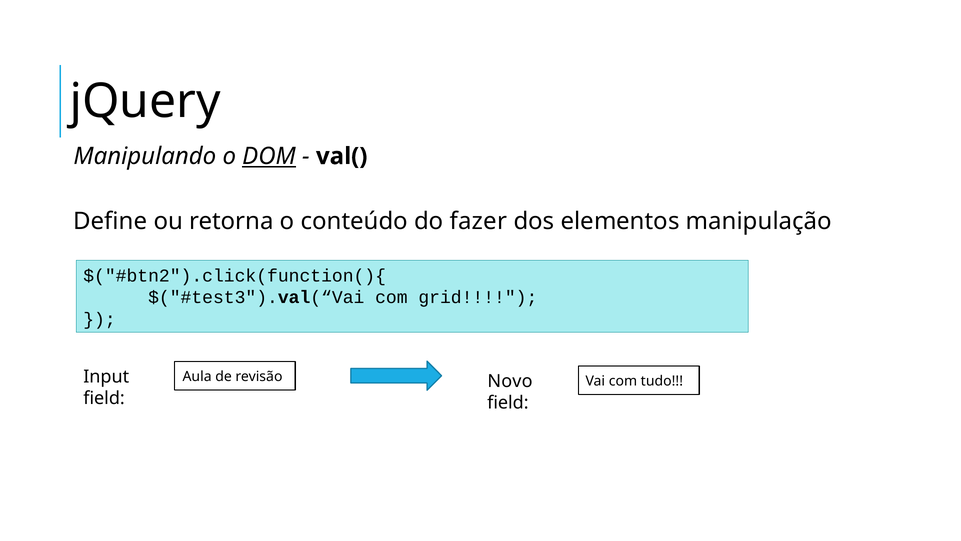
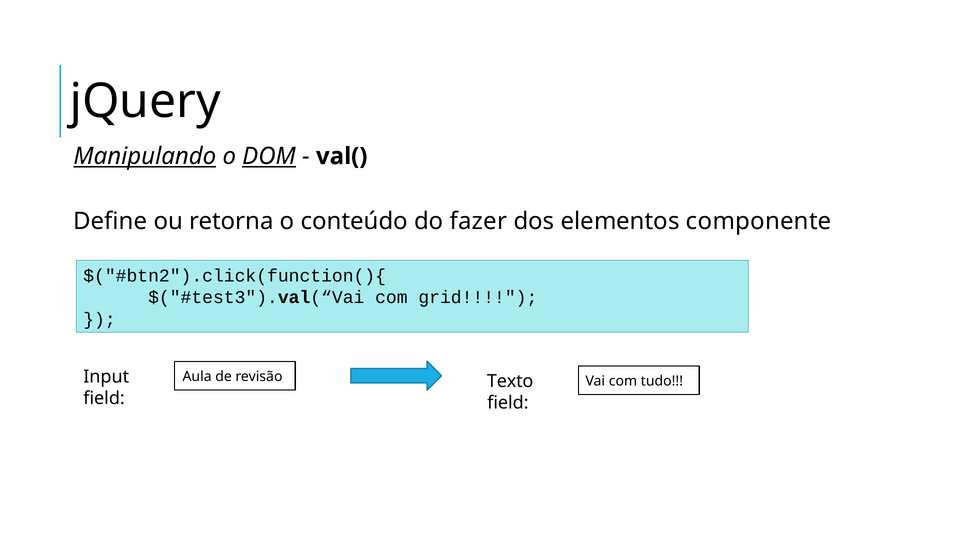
Manipulando underline: none -> present
manipulação: manipulação -> componente
Novo: Novo -> Texto
